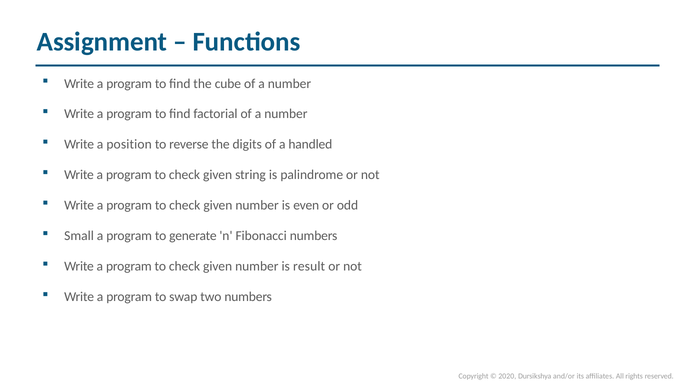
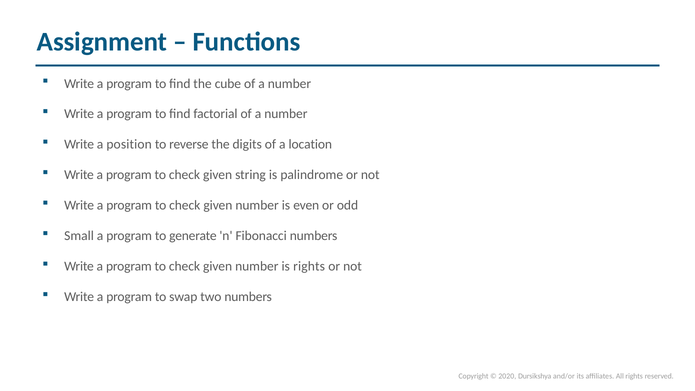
handled: handled -> location
is result: result -> rights
